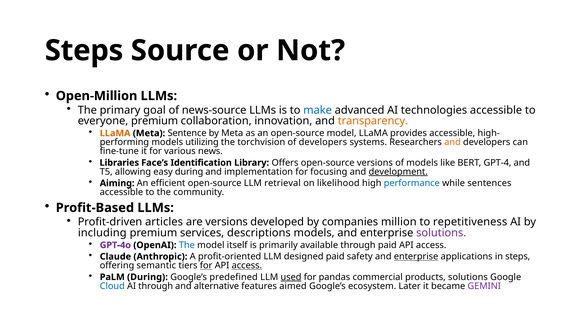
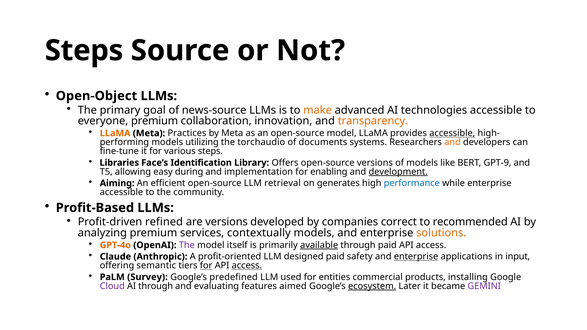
Open-Million: Open-Million -> Open-Object
make colour: blue -> orange
Sentence: Sentence -> Practices
accessible at (452, 133) underline: none -> present
torchvision: torchvision -> torchaudio
of developers: developers -> documents
various news: news -> steps
GPT-4: GPT-4 -> GPT-9
focusing: focusing -> enabling
likelihood: likelihood -> generates
while sentences: sentences -> enterprise
articles: articles -> refined
million: million -> correct
repetitiveness: repetitiveness -> recommended
including: including -> analyzing
descriptions: descriptions -> contextually
solutions at (441, 233) colour: purple -> orange
GPT-4o colour: purple -> orange
The at (187, 245) colour: blue -> purple
available underline: none -> present
in steps: steps -> input
PaLM During: During -> Survey
used underline: present -> none
pandas: pandas -> entities
products solutions: solutions -> installing
Cloud colour: blue -> purple
alternative: alternative -> evaluating
ecosystem underline: none -> present
